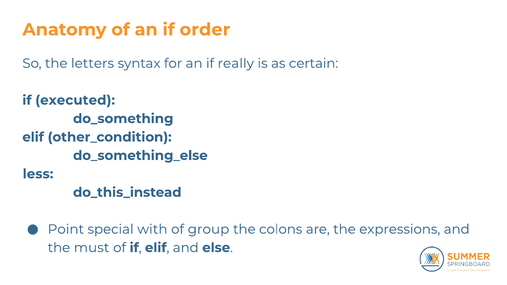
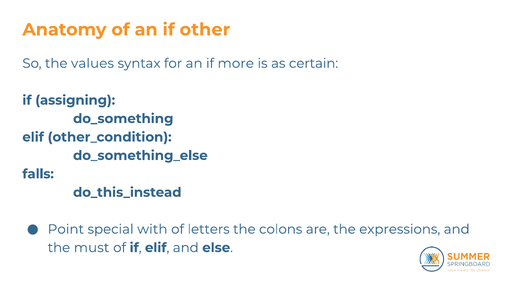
order: order -> other
letters: letters -> values
really: really -> more
executed: executed -> assigning
less: less -> falls
group: group -> letters
